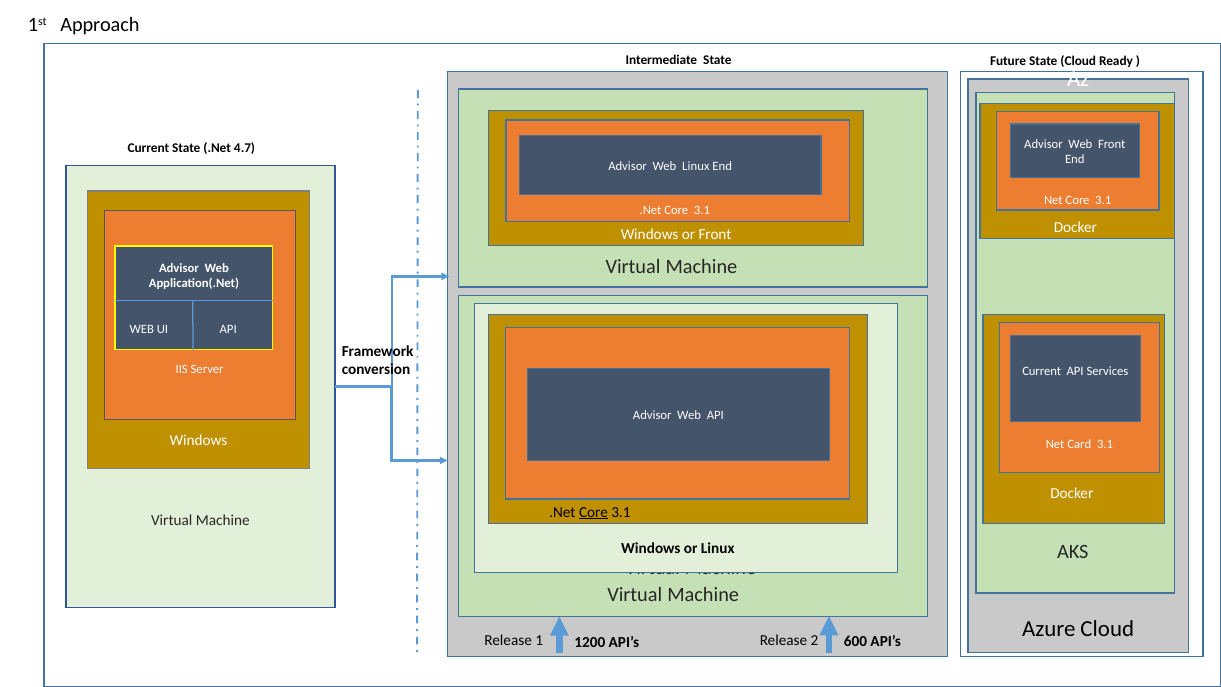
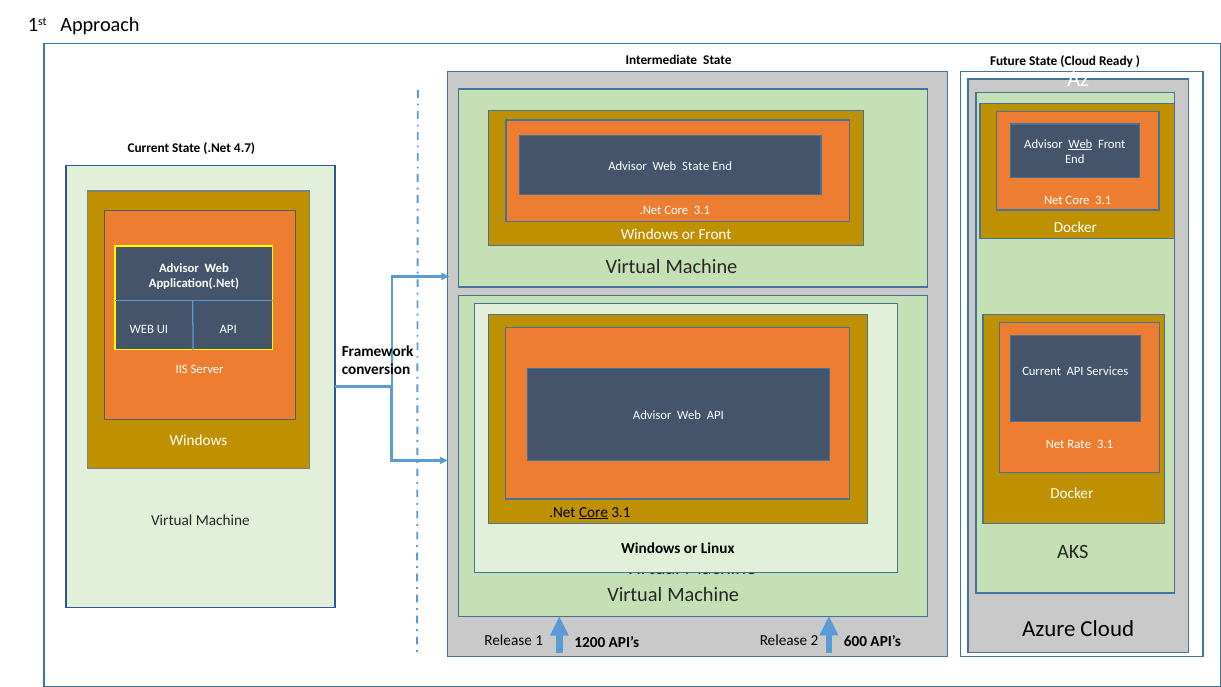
Web at (1080, 144) underline: none -> present
Web Linux: Linux -> State
Card: Card -> Rate
